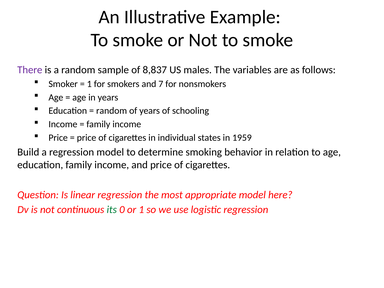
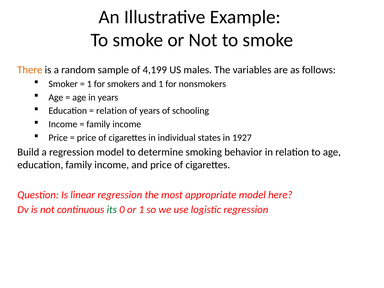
There colour: purple -> orange
8,837: 8,837 -> 4,199
and 7: 7 -> 1
random at (112, 111): random -> relation
1959: 1959 -> 1927
